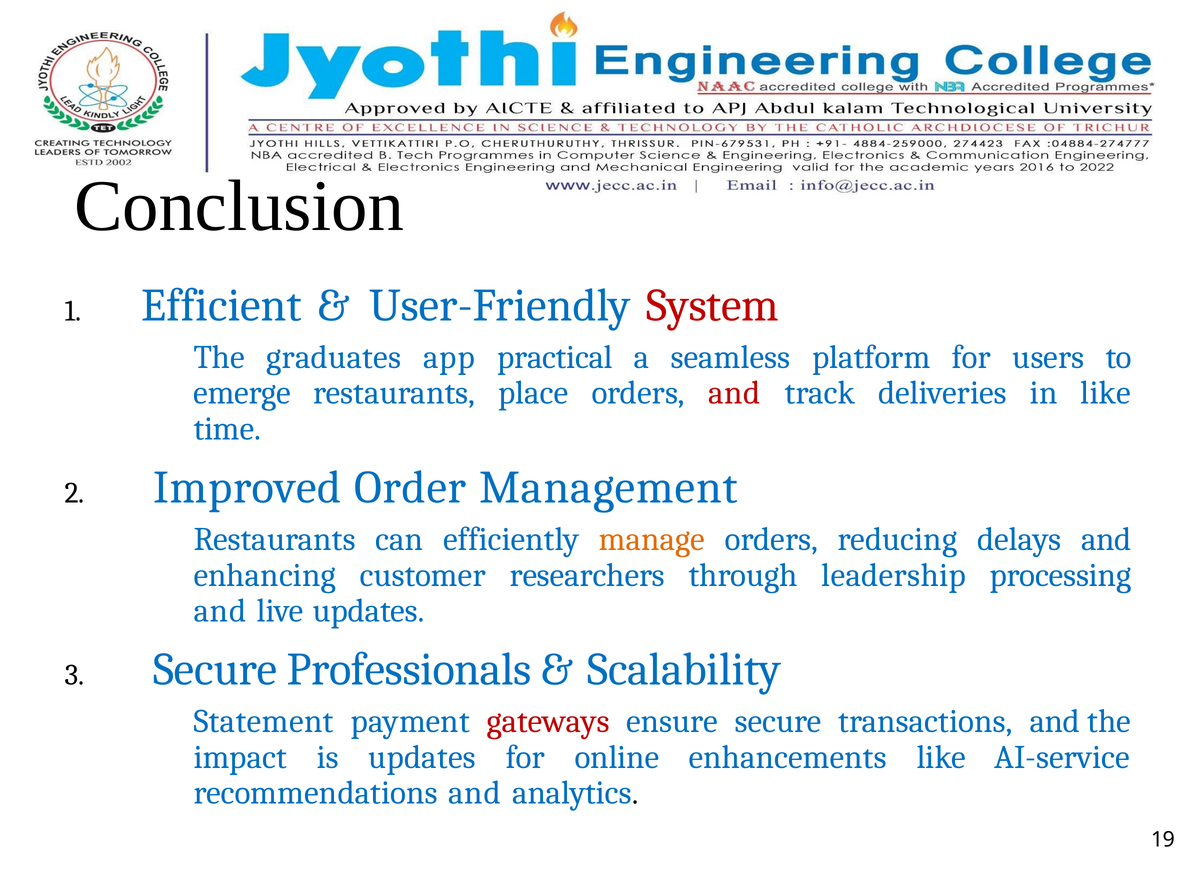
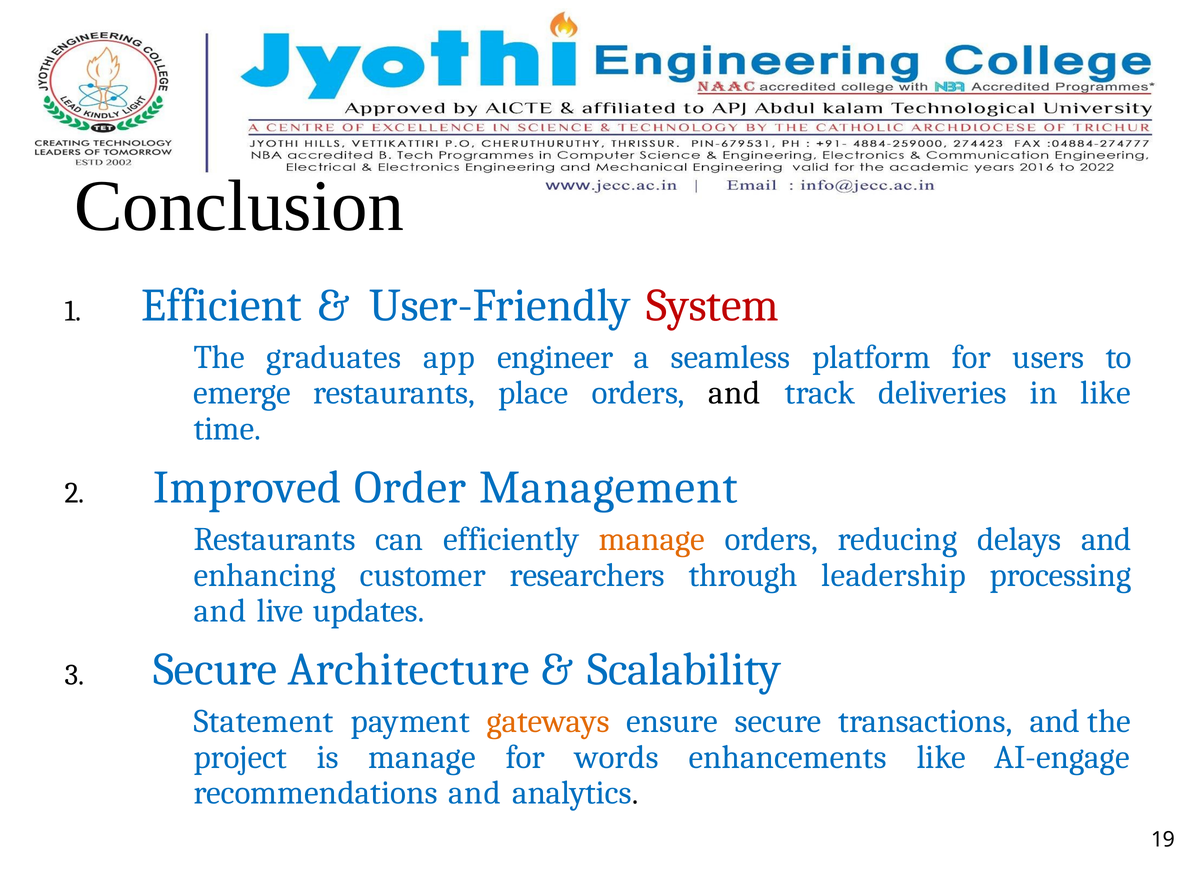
practical: practical -> engineer
and at (734, 393) colour: red -> black
Professionals: Professionals -> Architecture
gateways colour: red -> orange
impact: impact -> project
is updates: updates -> manage
online: online -> words
AI-service: AI-service -> AI-engage
